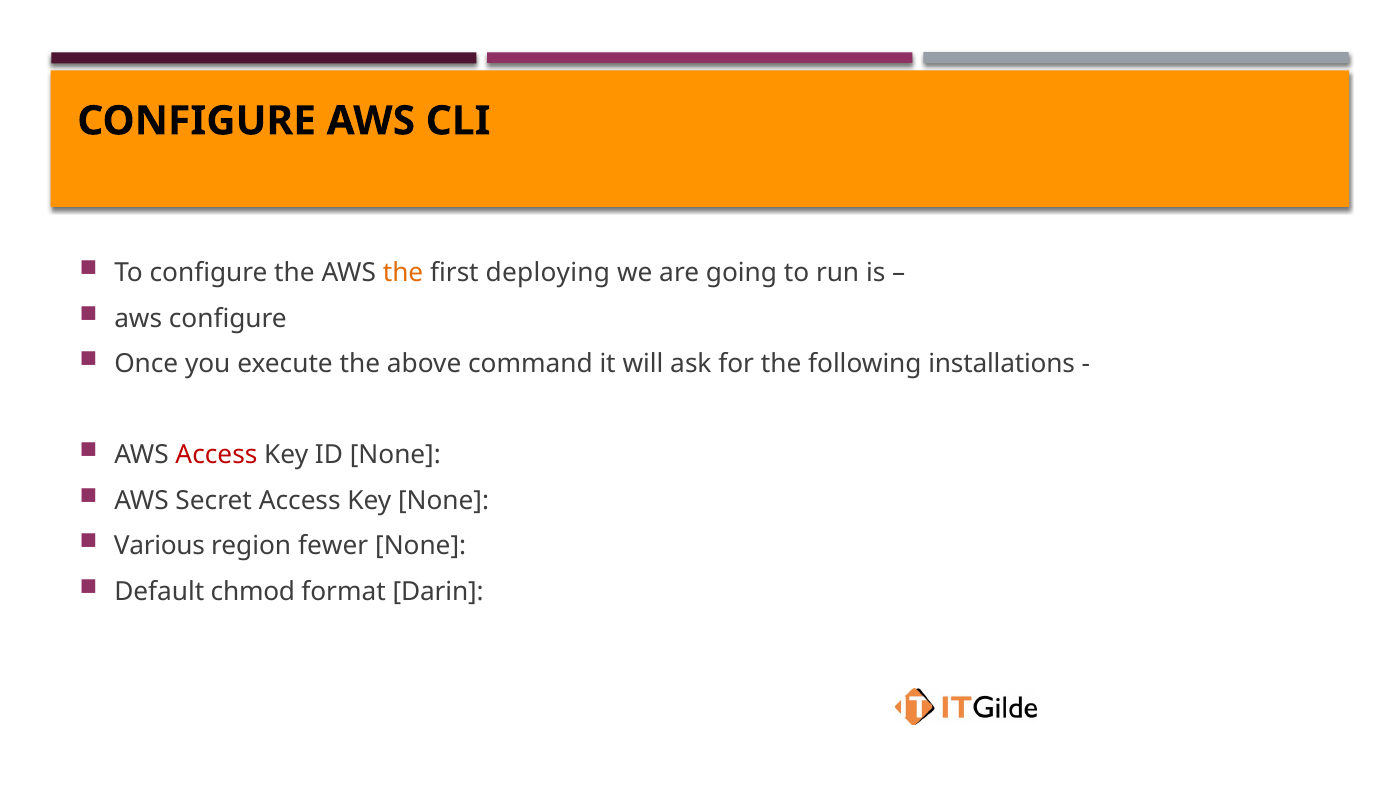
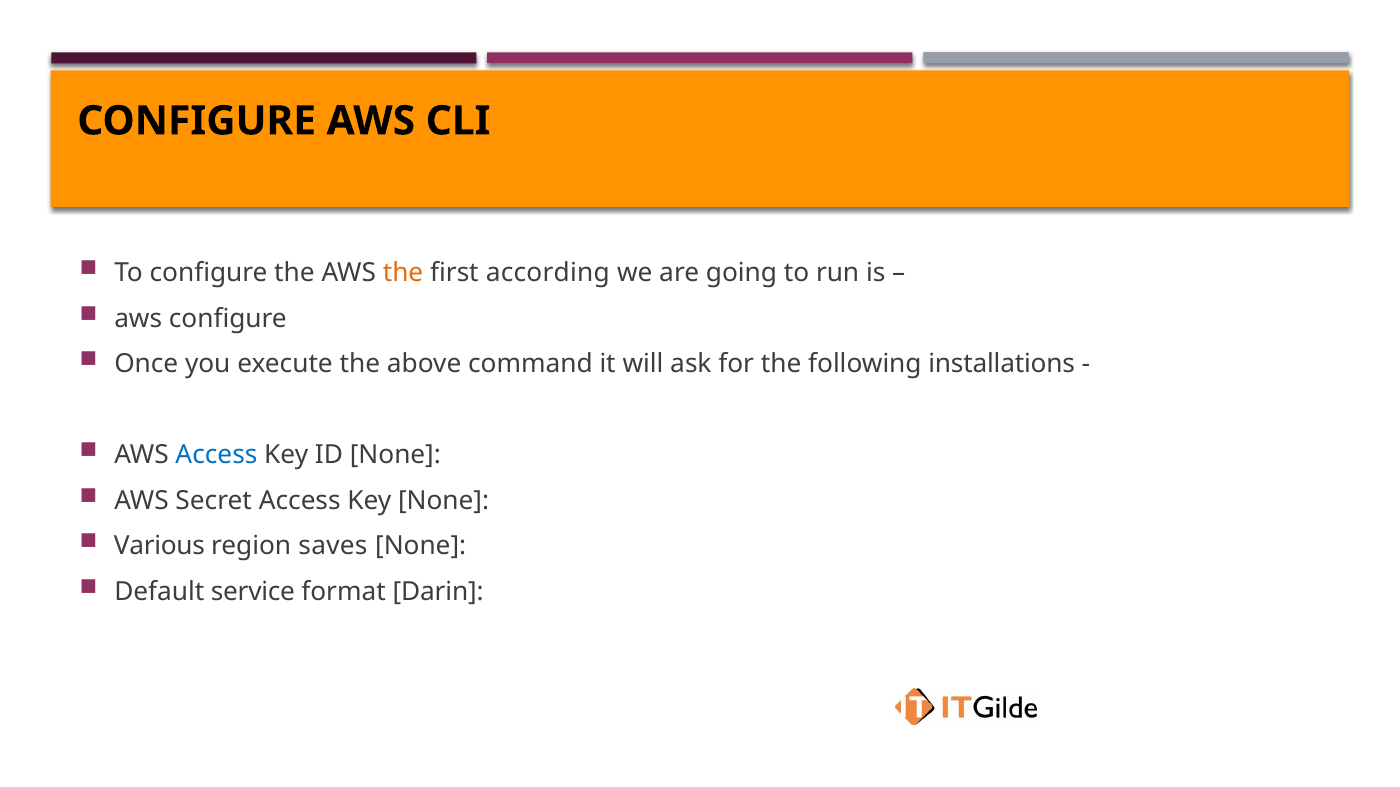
deploying: deploying -> according
Access at (216, 455) colour: red -> blue
fewer: fewer -> saves
chmod: chmod -> service
